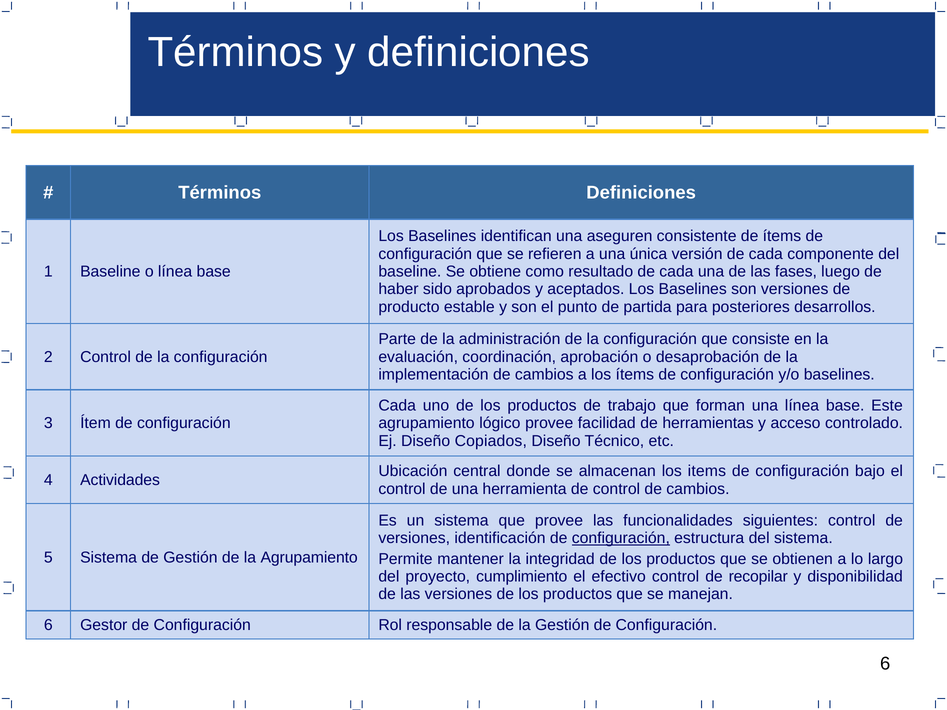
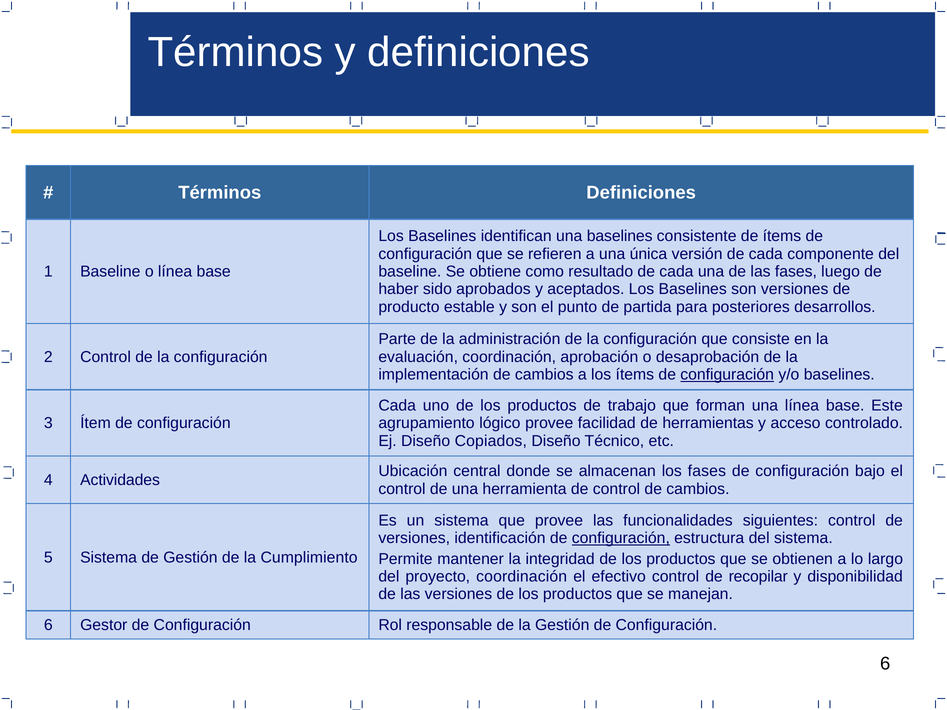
una aseguren: aseguren -> baselines
configuración at (727, 375) underline: none -> present
los items: items -> fases
la Agrupamiento: Agrupamiento -> Cumplimiento
proyecto cumplimiento: cumplimiento -> coordinación
